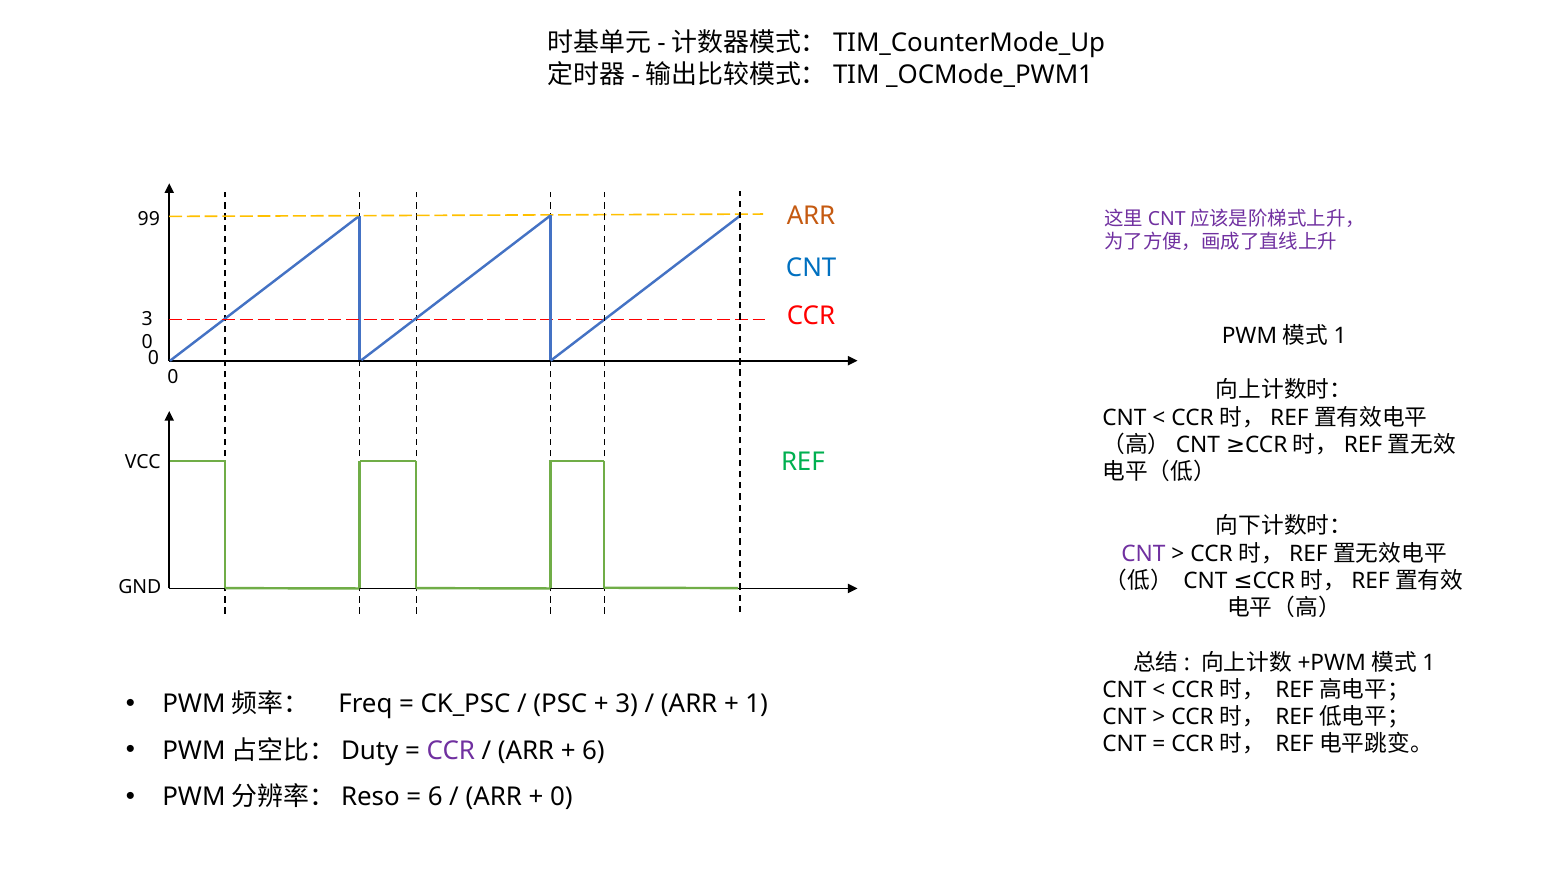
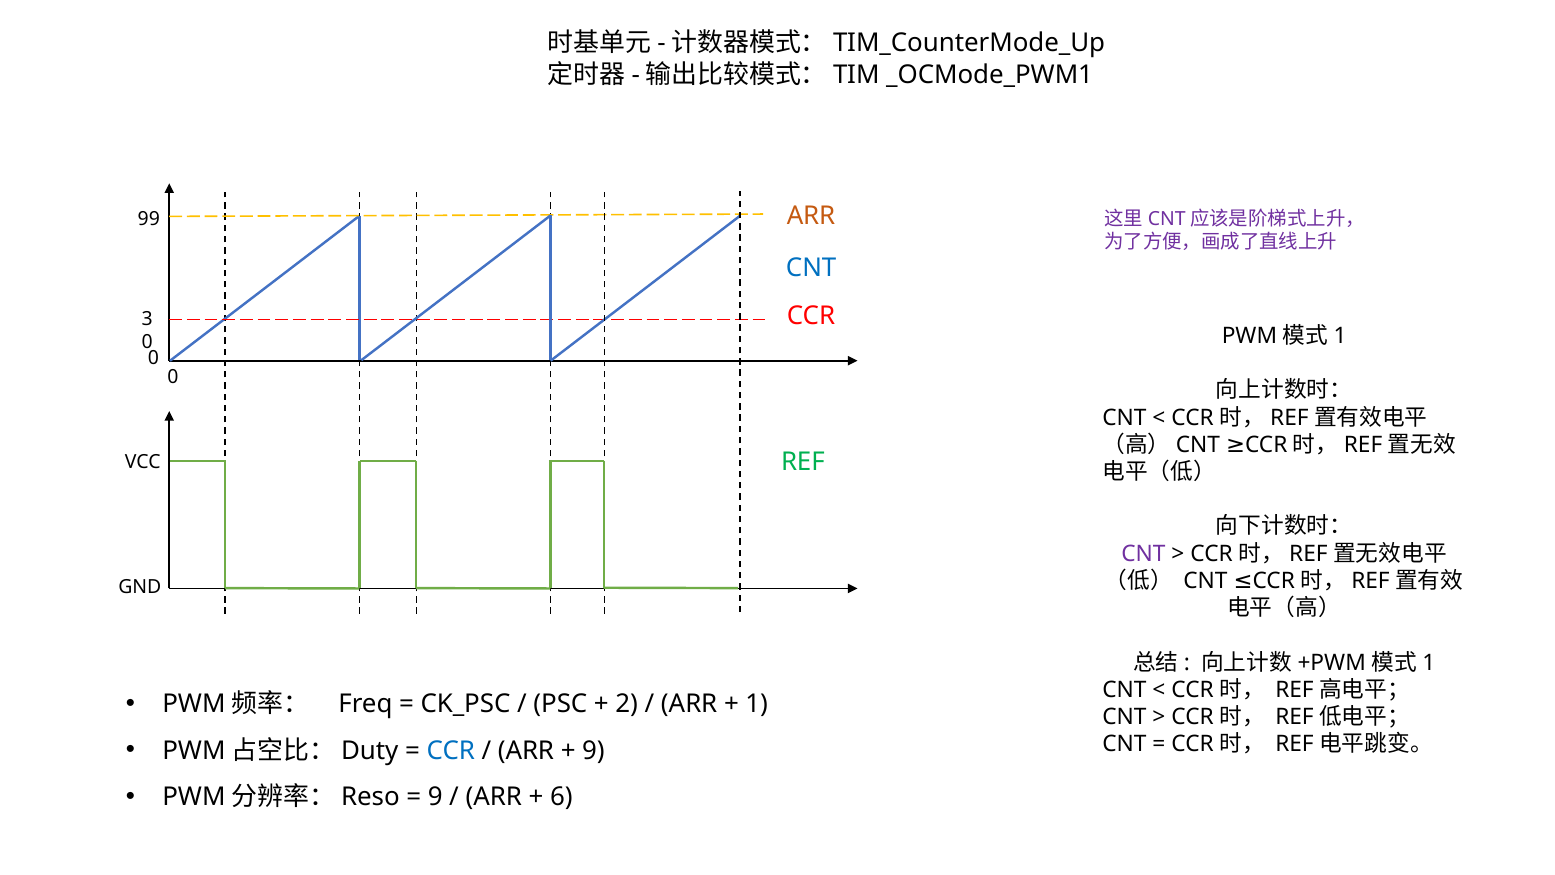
3 at (627, 704): 3 -> 2
CCR at (451, 750) colour: purple -> blue
6 at (593, 750): 6 -> 9
6 at (435, 797): 6 -> 9
0 at (561, 797): 0 -> 6
